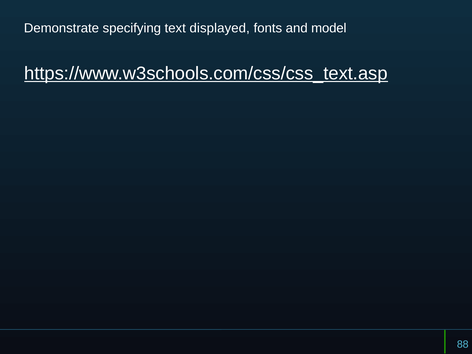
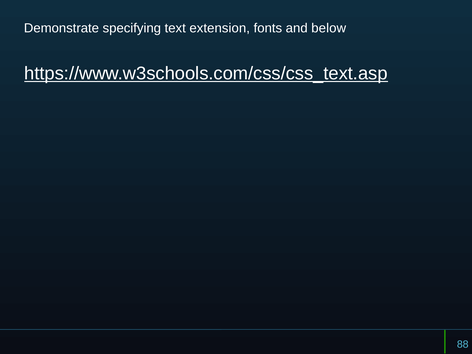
displayed: displayed -> extension
model: model -> below
